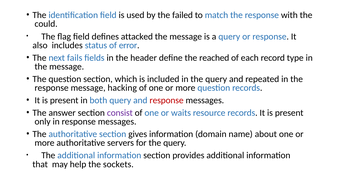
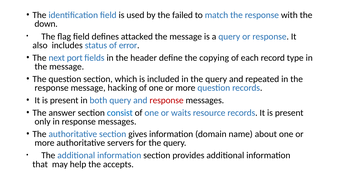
could: could -> down
fails: fails -> port
reached: reached -> copying
consist colour: purple -> blue
sockets: sockets -> accepts
